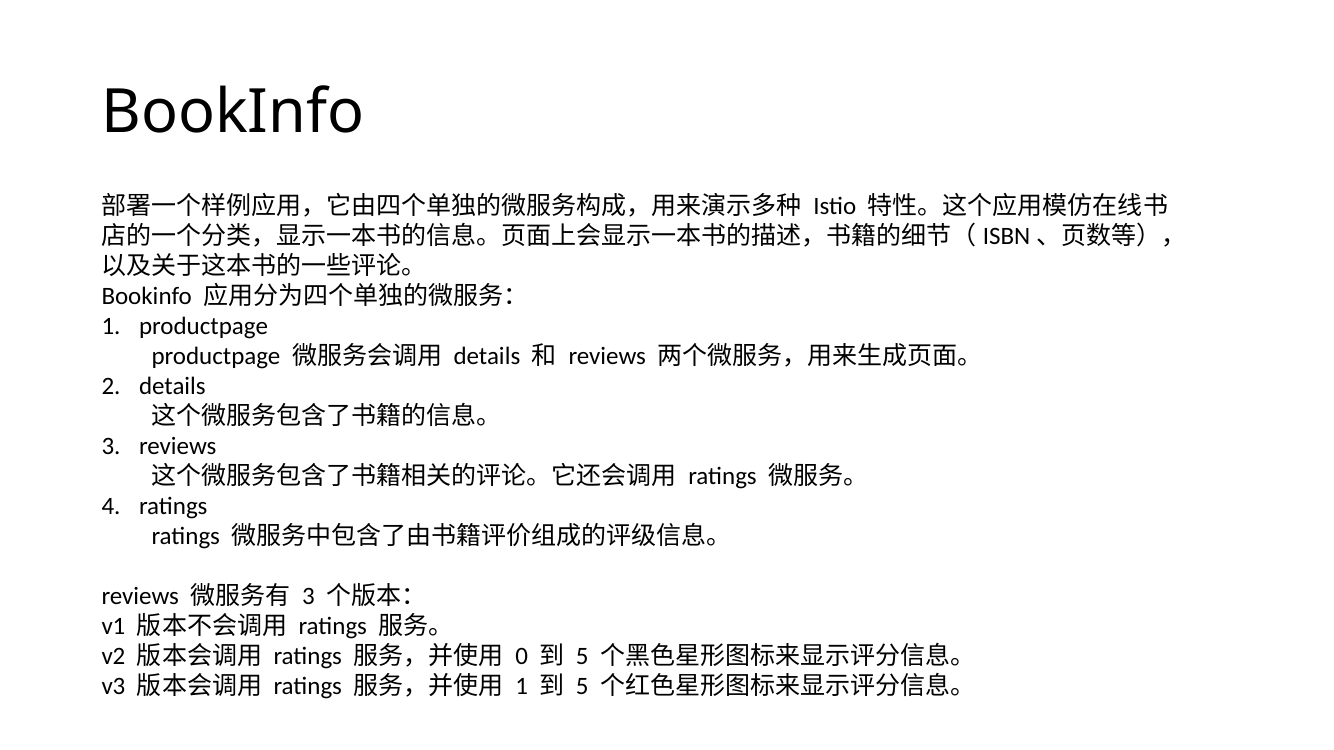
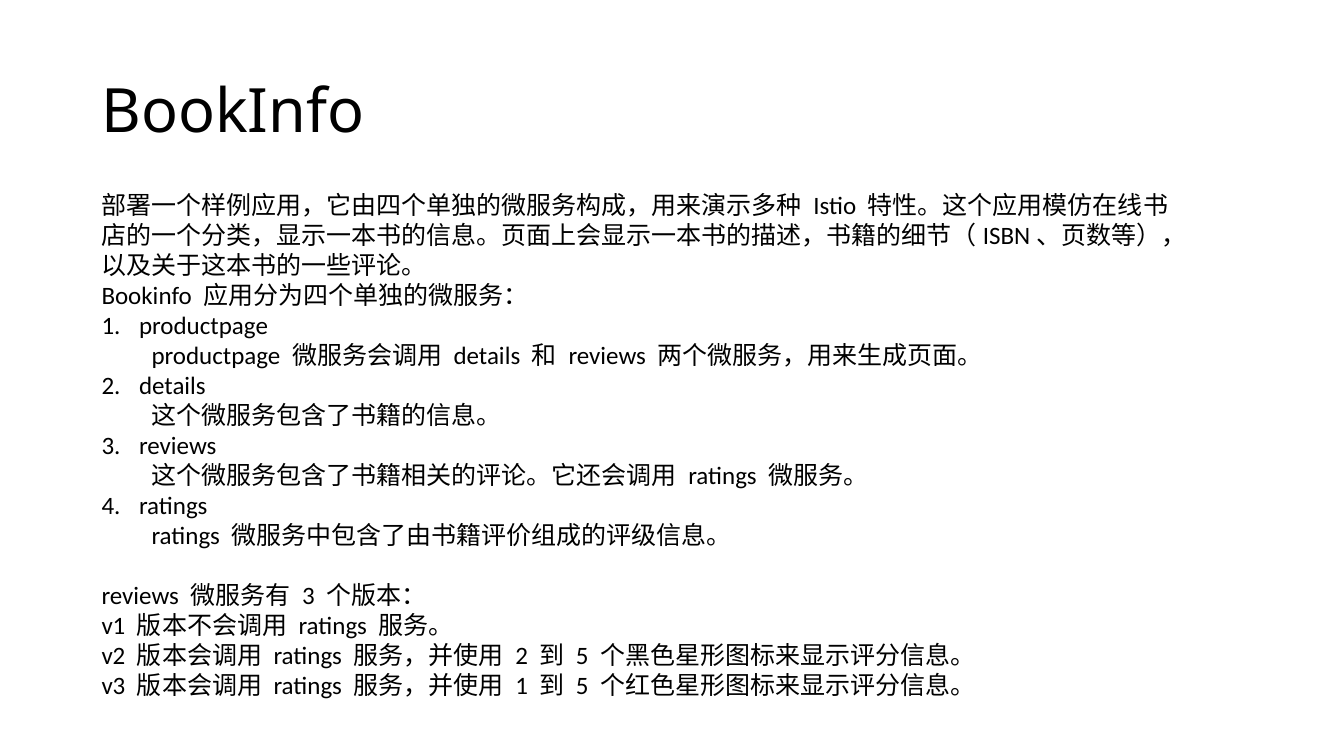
0 at (522, 657): 0 -> 2
